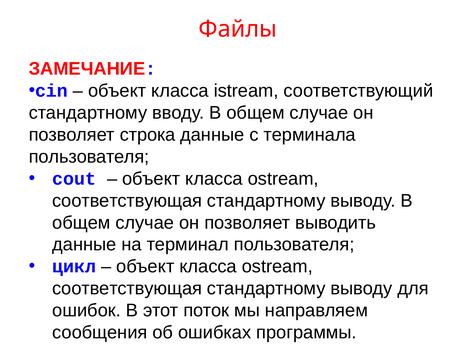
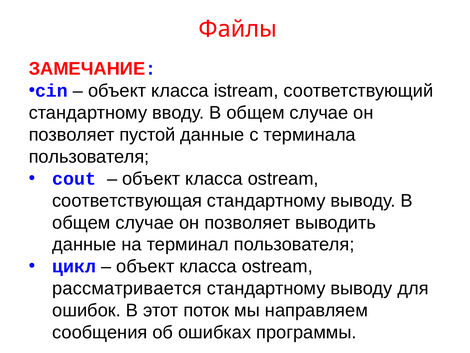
строка: строка -> пустой
соответствующая at (127, 288): соответствующая -> рассматривается
